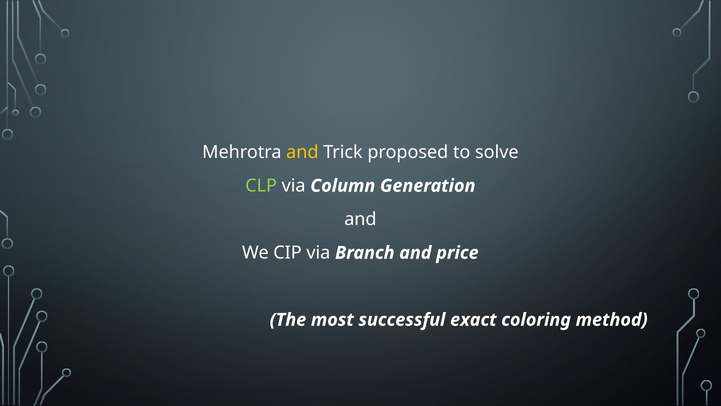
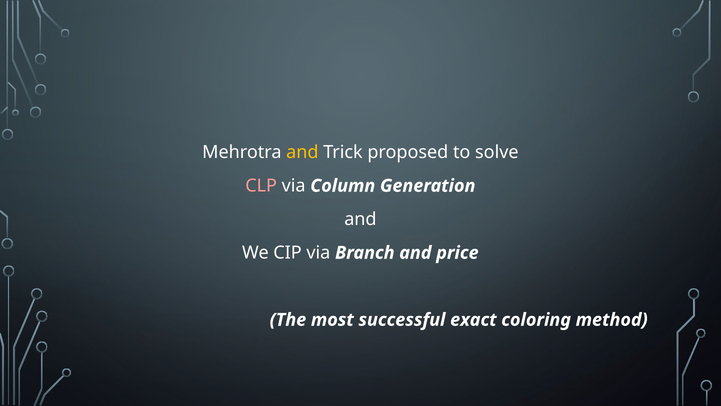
CLP colour: light green -> pink
